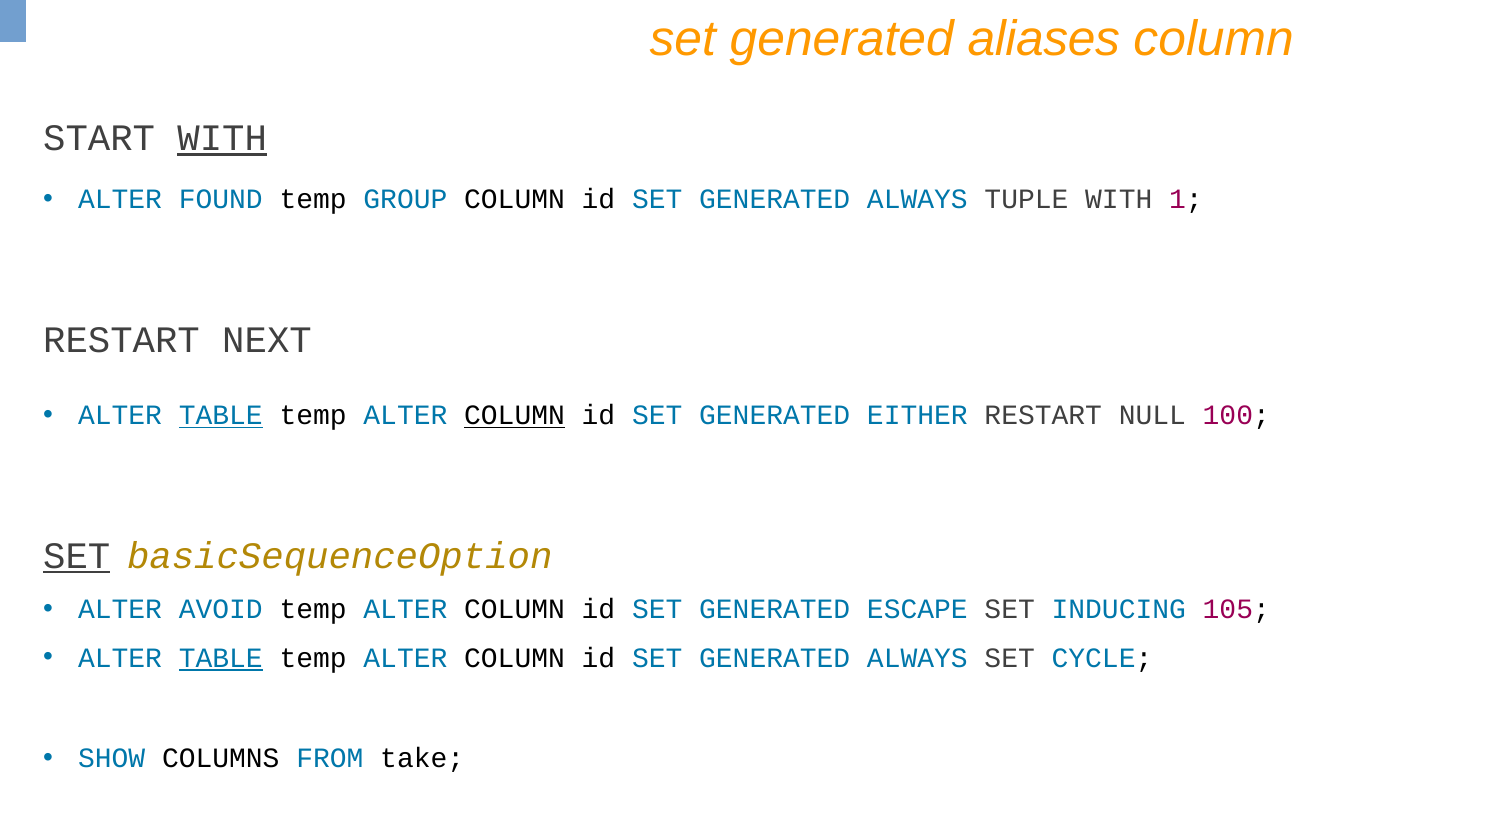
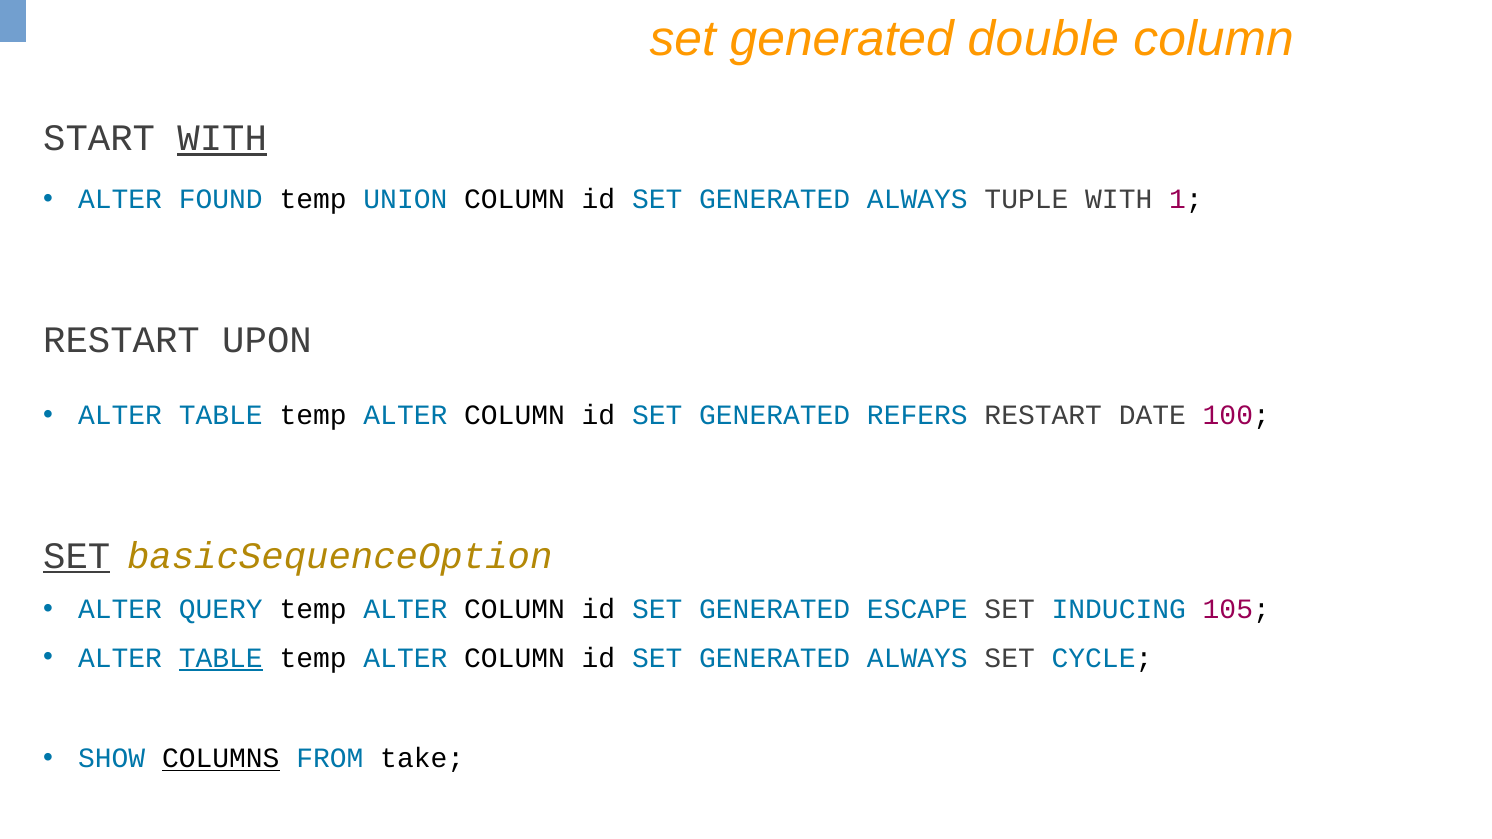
aliases: aliases -> double
GROUP: GROUP -> UNION
NEXT: NEXT -> UPON
TABLE at (221, 416) underline: present -> none
COLUMN at (515, 416) underline: present -> none
EITHER: EITHER -> REFERS
NULL: NULL -> DATE
AVOID: AVOID -> QUERY
COLUMNS underline: none -> present
